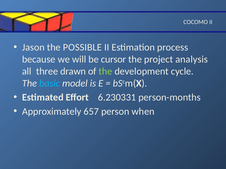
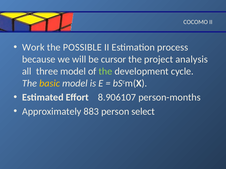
Jason: Jason -> Work
three drawn: drawn -> model
basic colour: light blue -> yellow
6.230331: 6.230331 -> 8.906107
657: 657 -> 883
when: when -> select
